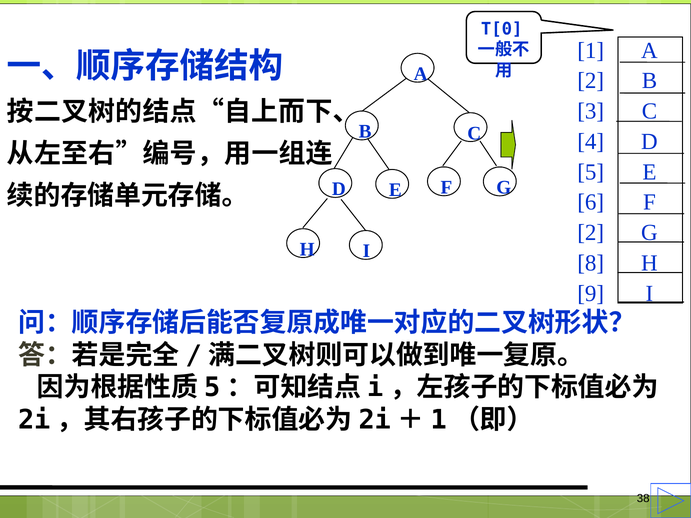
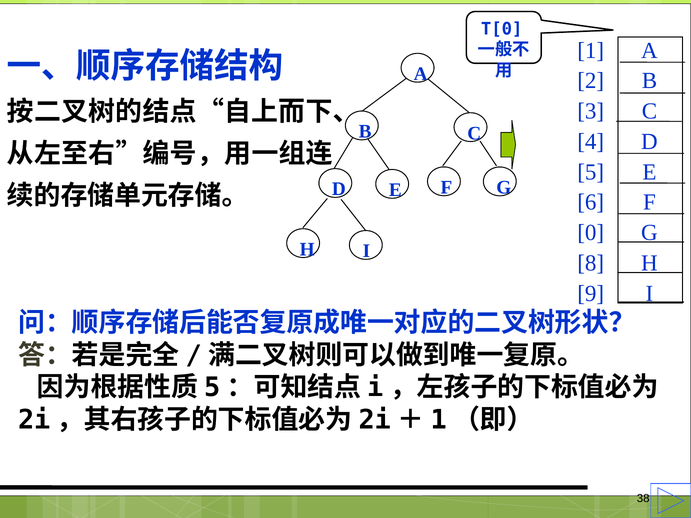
2 at (591, 233): 2 -> 0
